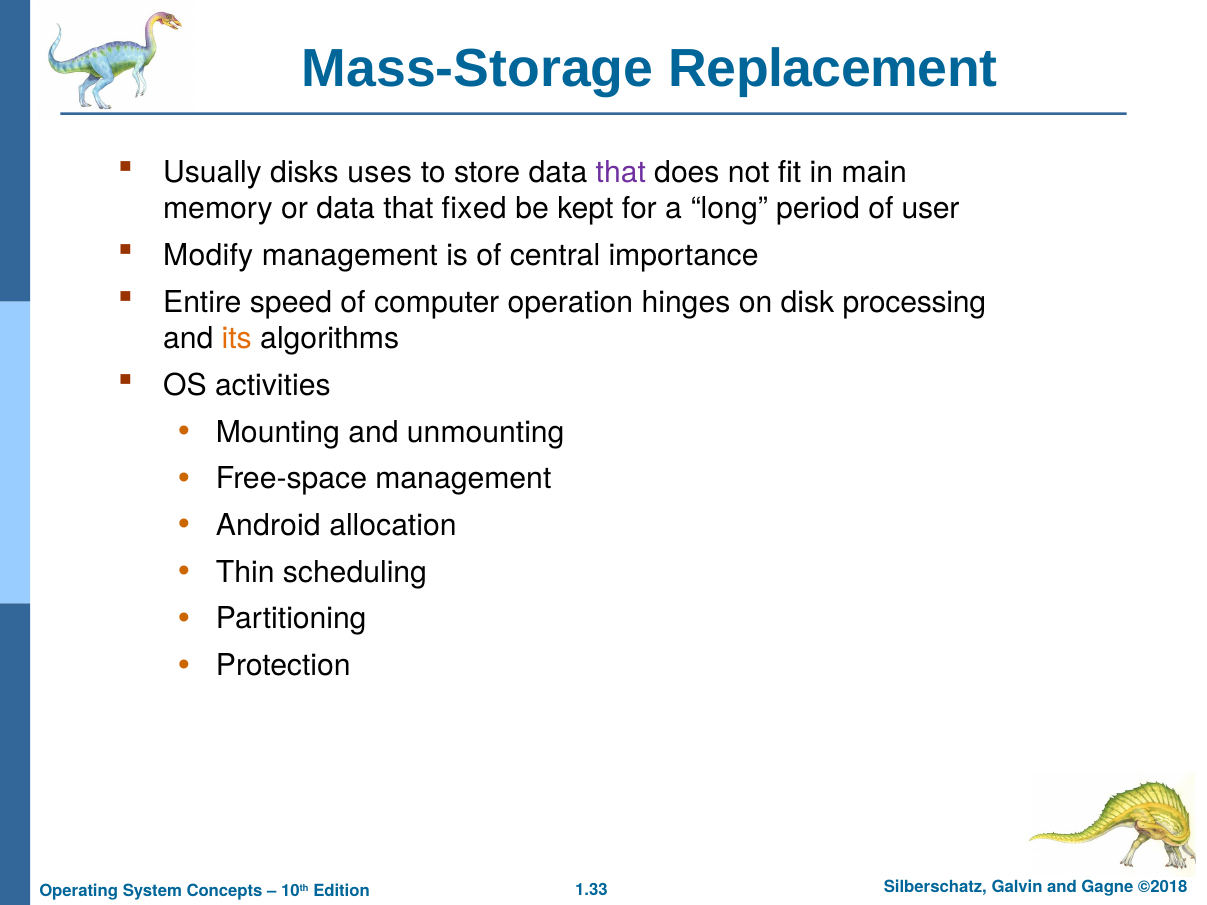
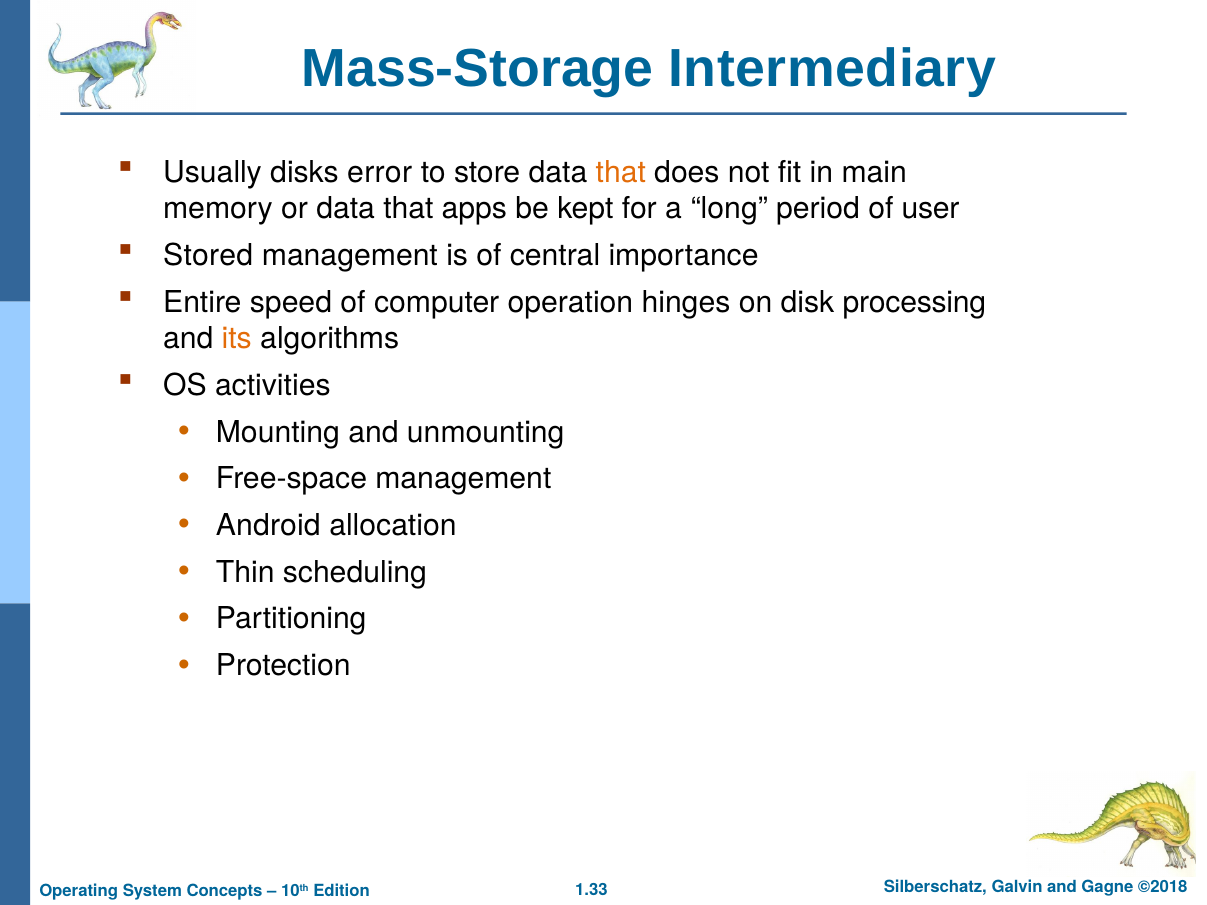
Replacement: Replacement -> Intermediary
uses: uses -> error
that at (621, 173) colour: purple -> orange
fixed: fixed -> apps
Modify: Modify -> Stored
